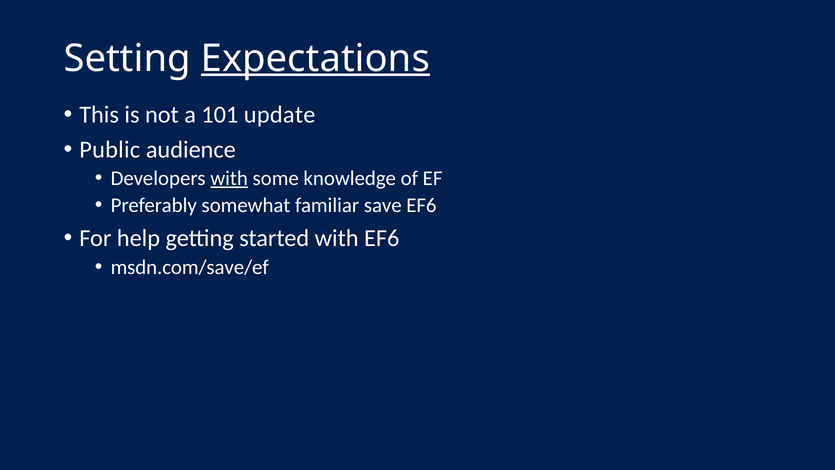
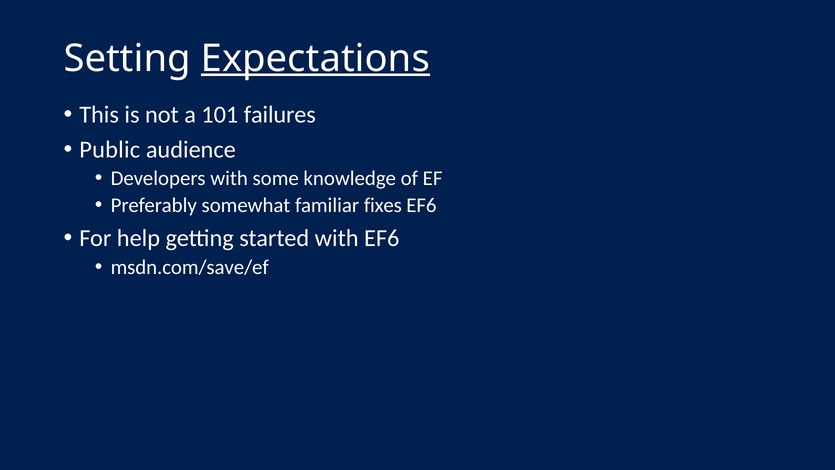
update: update -> failures
with at (229, 178) underline: present -> none
save: save -> fixes
